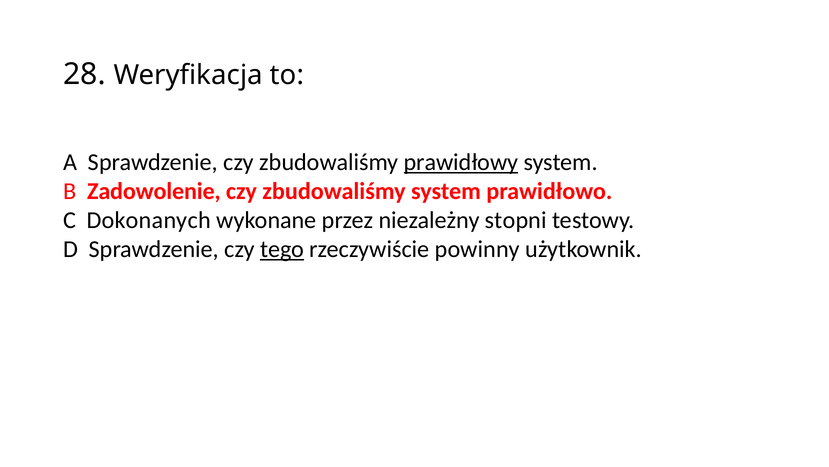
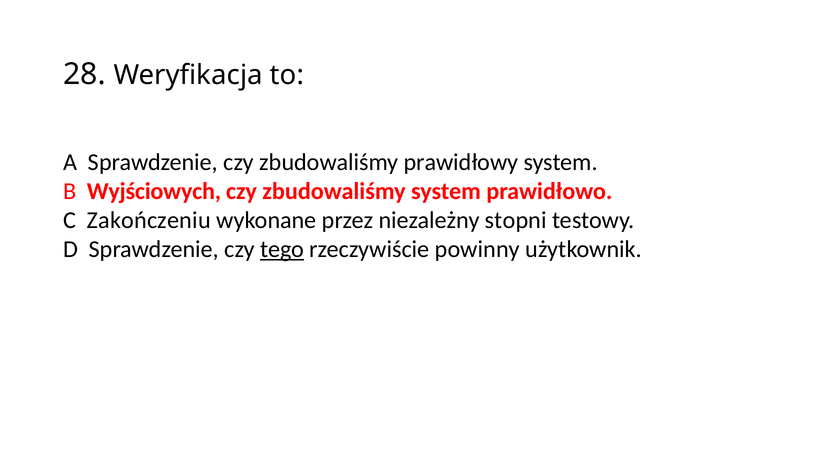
prawidłowy underline: present -> none
Zadowolenie: Zadowolenie -> Wyjściowych
Dokonanych: Dokonanych -> Zakończeniu
